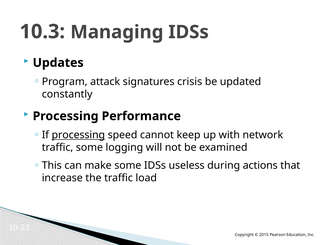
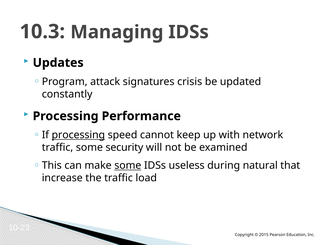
logging: logging -> security
some at (128, 166) underline: none -> present
actions: actions -> natural
